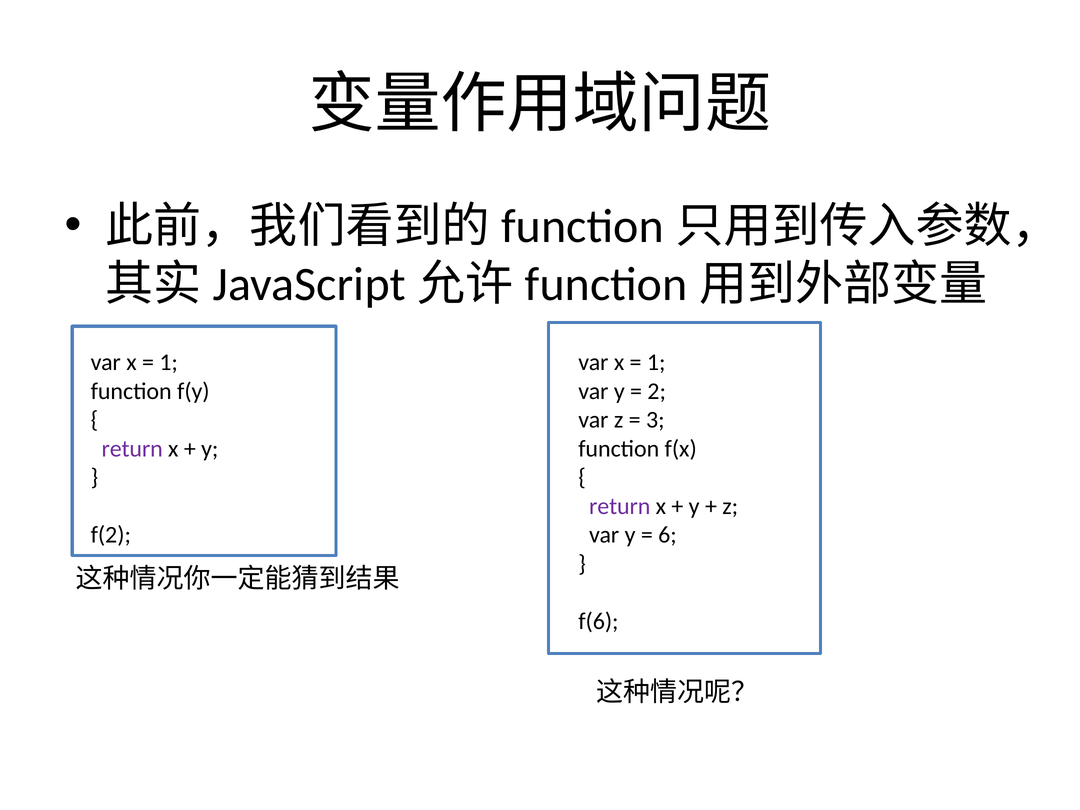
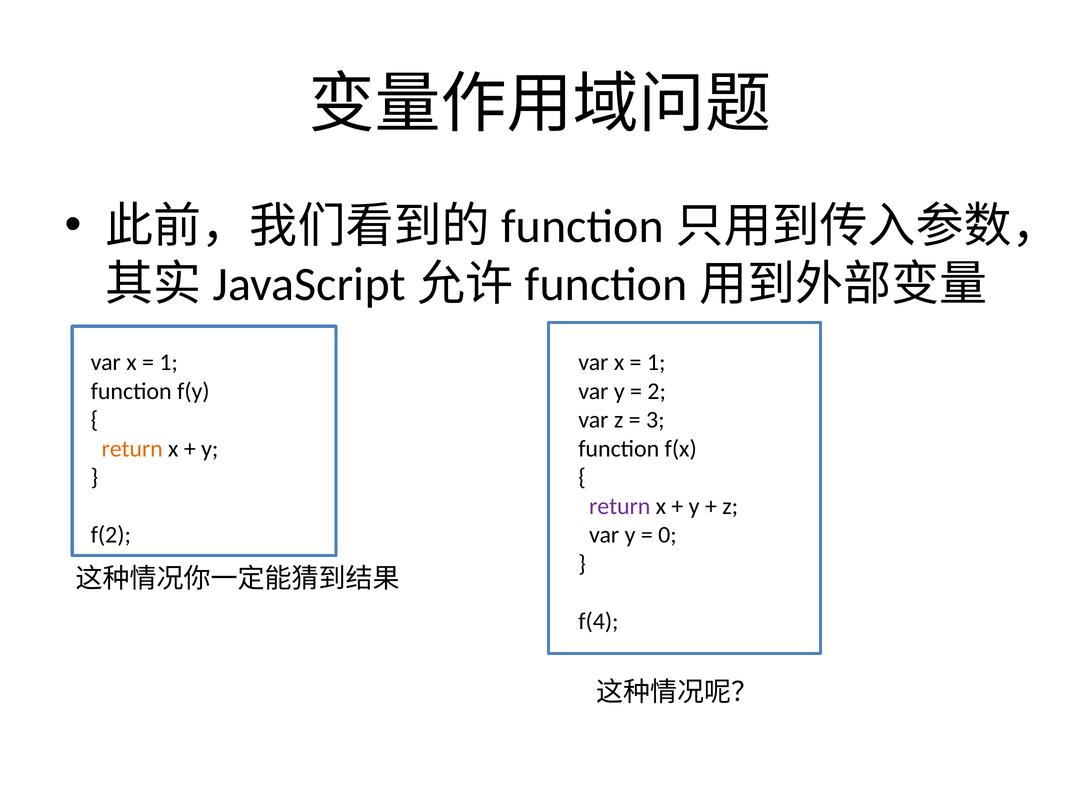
return at (132, 449) colour: purple -> orange
6: 6 -> 0
f(6: f(6 -> f(4
